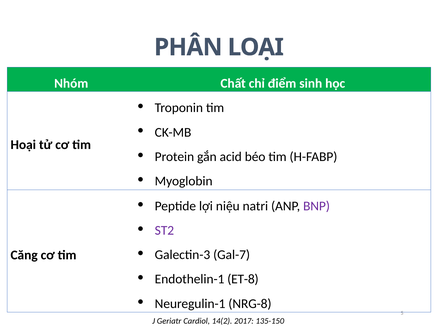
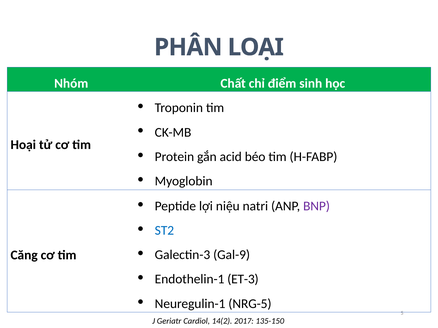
ST2 colour: purple -> blue
Gal-7: Gal-7 -> Gal-9
ET-8: ET-8 -> ET-3
NRG-8: NRG-8 -> NRG-5
